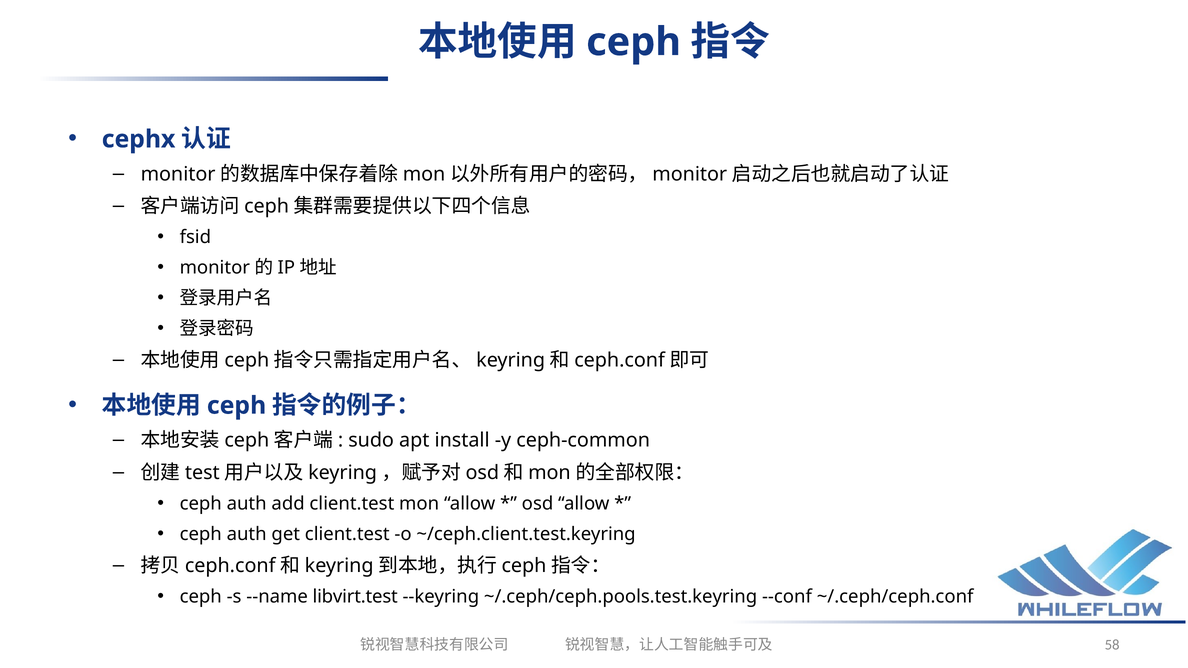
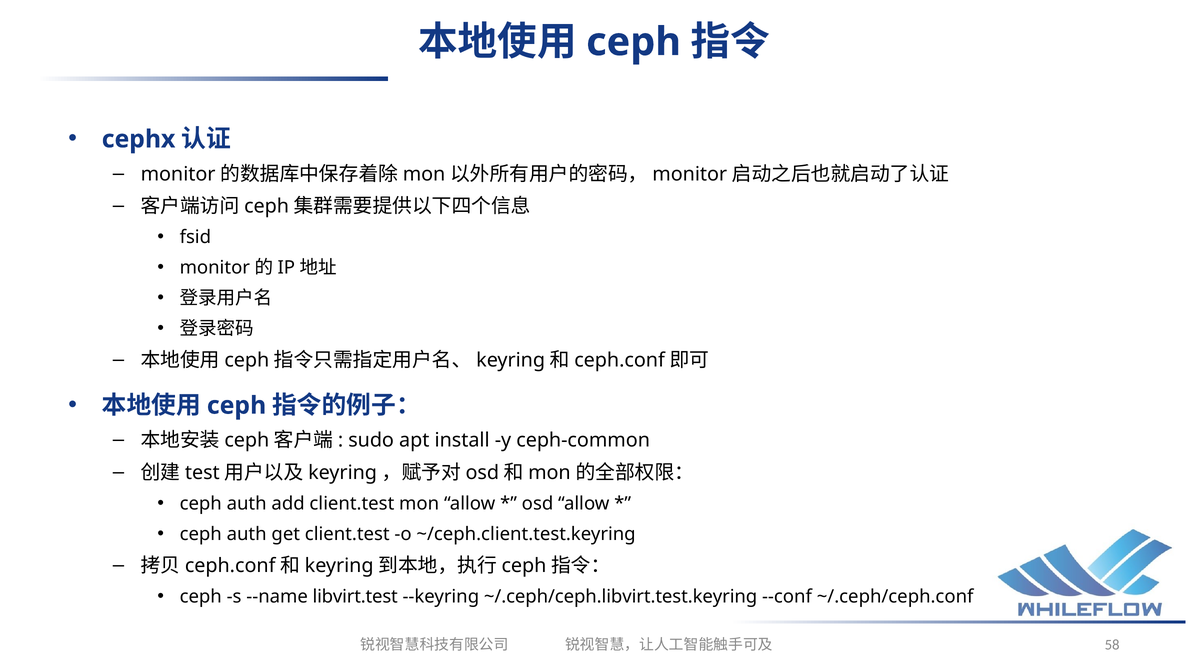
~/.ceph/ceph.pools.test.keyring: ~/.ceph/ceph.pools.test.keyring -> ~/.ceph/ceph.libvirt.test.keyring
